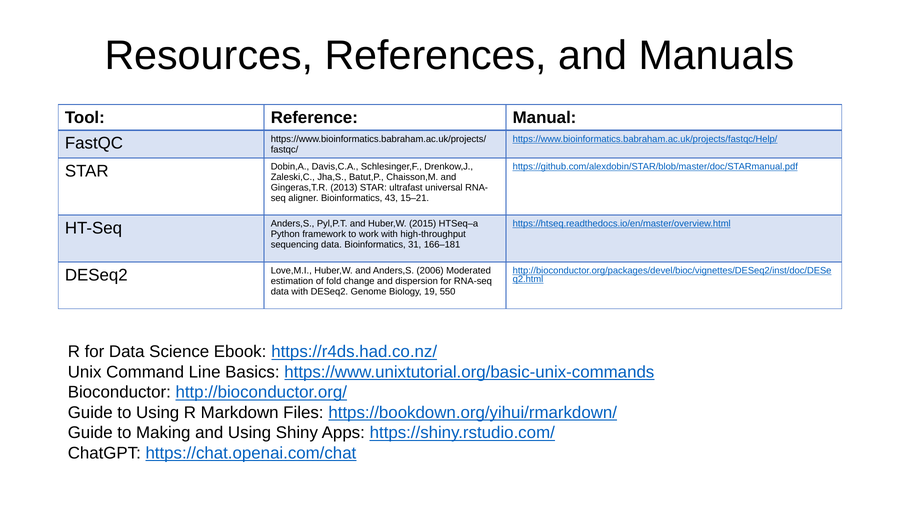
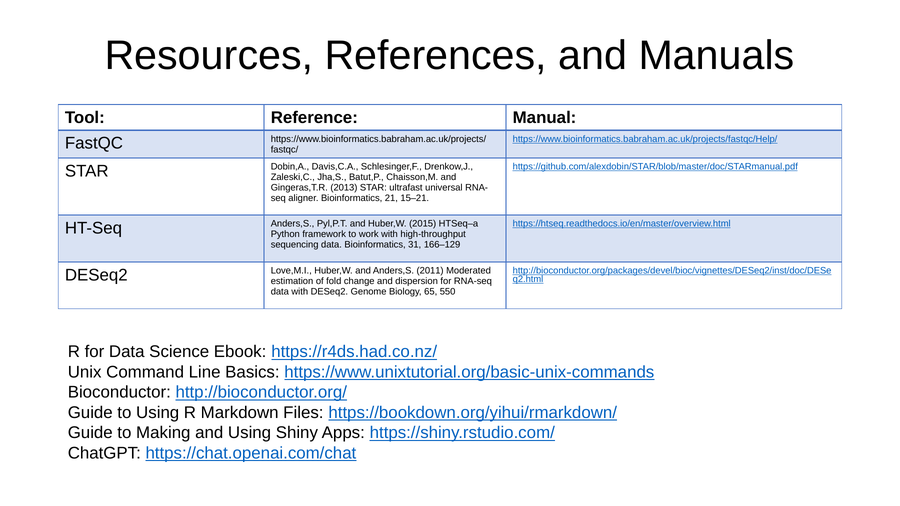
43: 43 -> 21
166–181: 166–181 -> 166–129
2006: 2006 -> 2011
19: 19 -> 65
